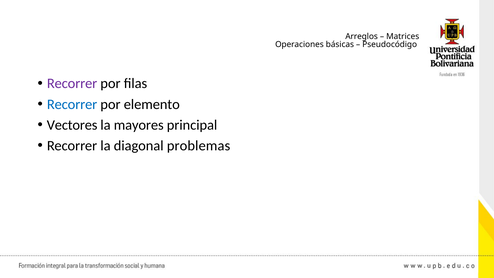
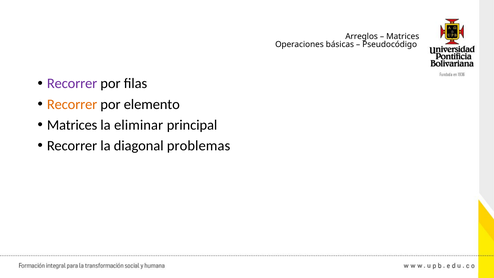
Recorrer at (72, 104) colour: blue -> orange
Vectores at (72, 125): Vectores -> Matrices
mayores: mayores -> eliminar
